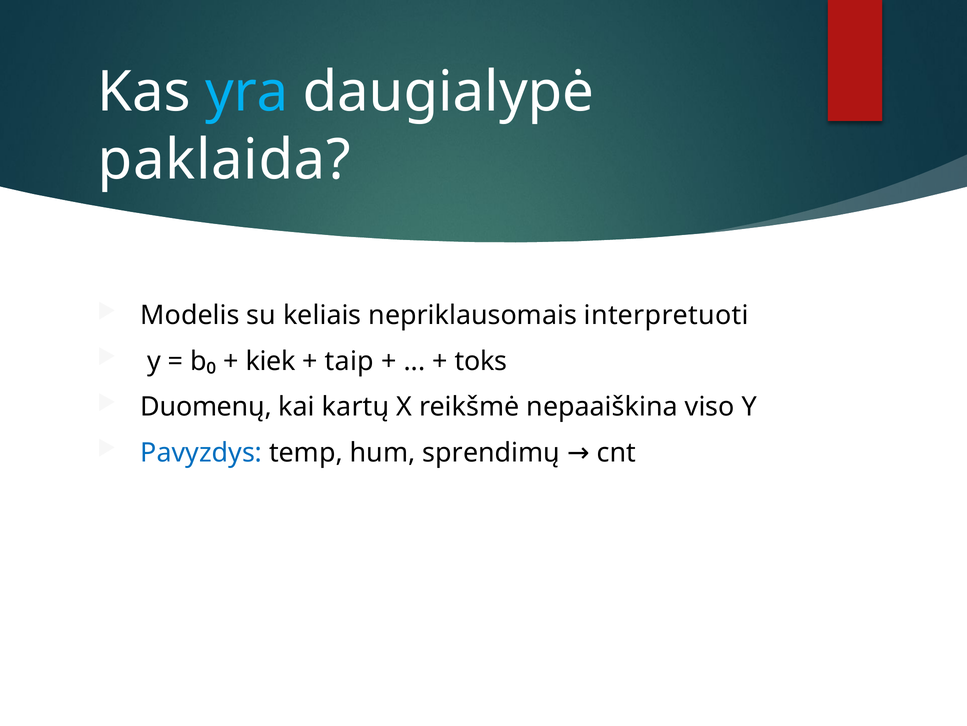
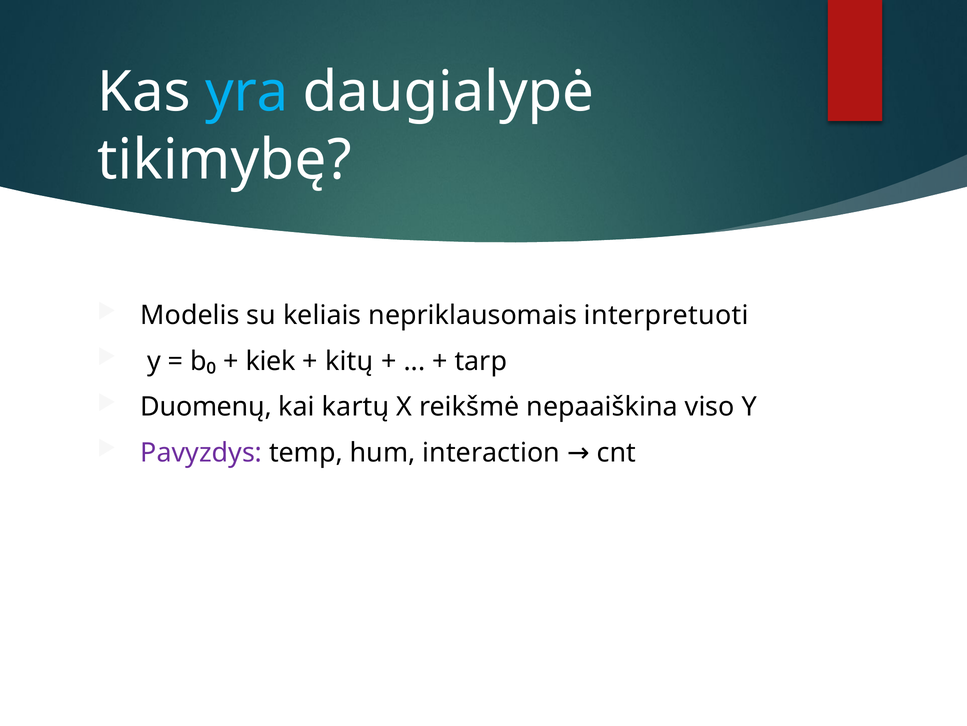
paklaida: paklaida -> tikimybę
taip: taip -> kitų
toks: toks -> tarp
Pavyzdys colour: blue -> purple
sprendimų: sprendimų -> interaction
